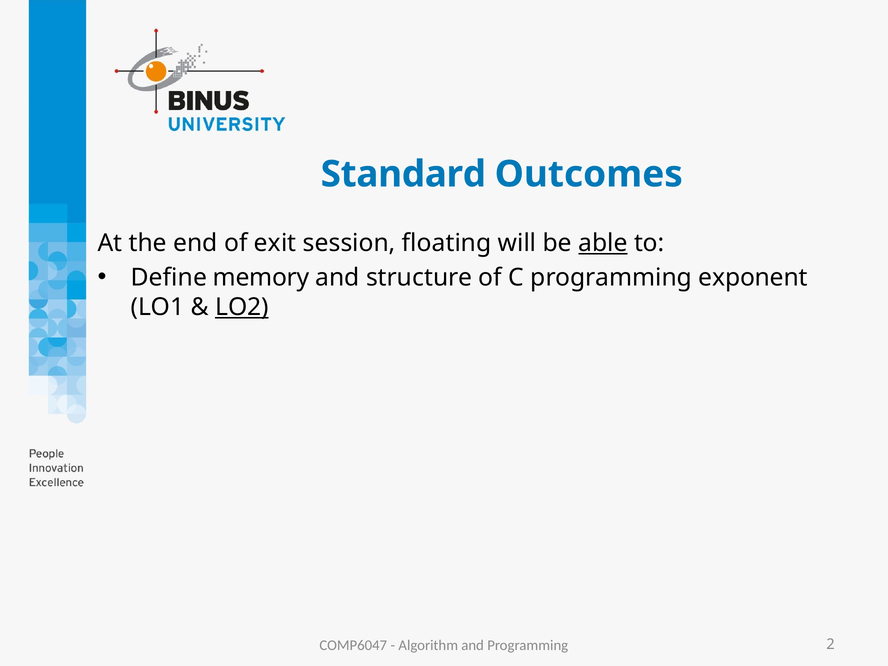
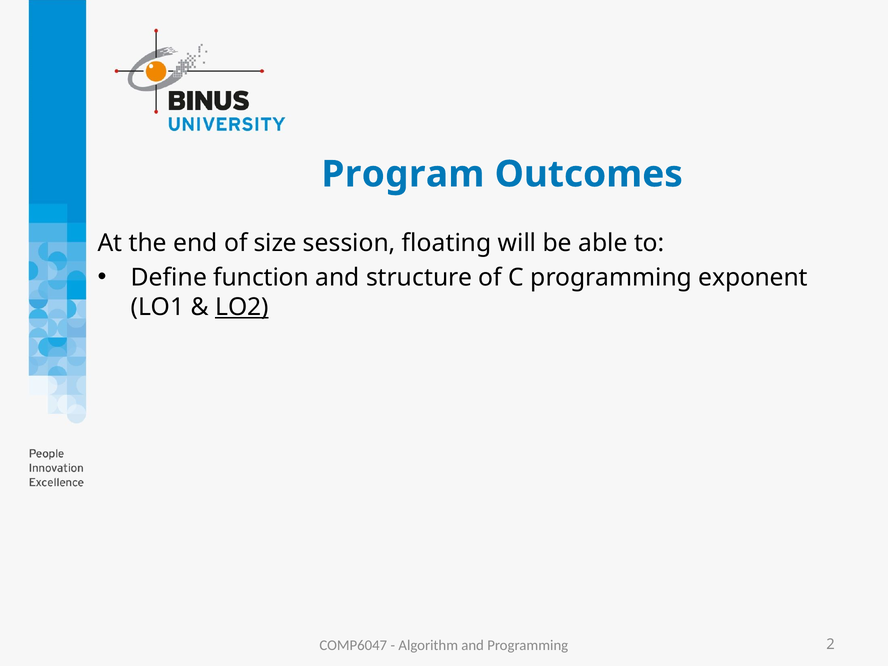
Standard: Standard -> Program
exit: exit -> size
able underline: present -> none
memory: memory -> function
